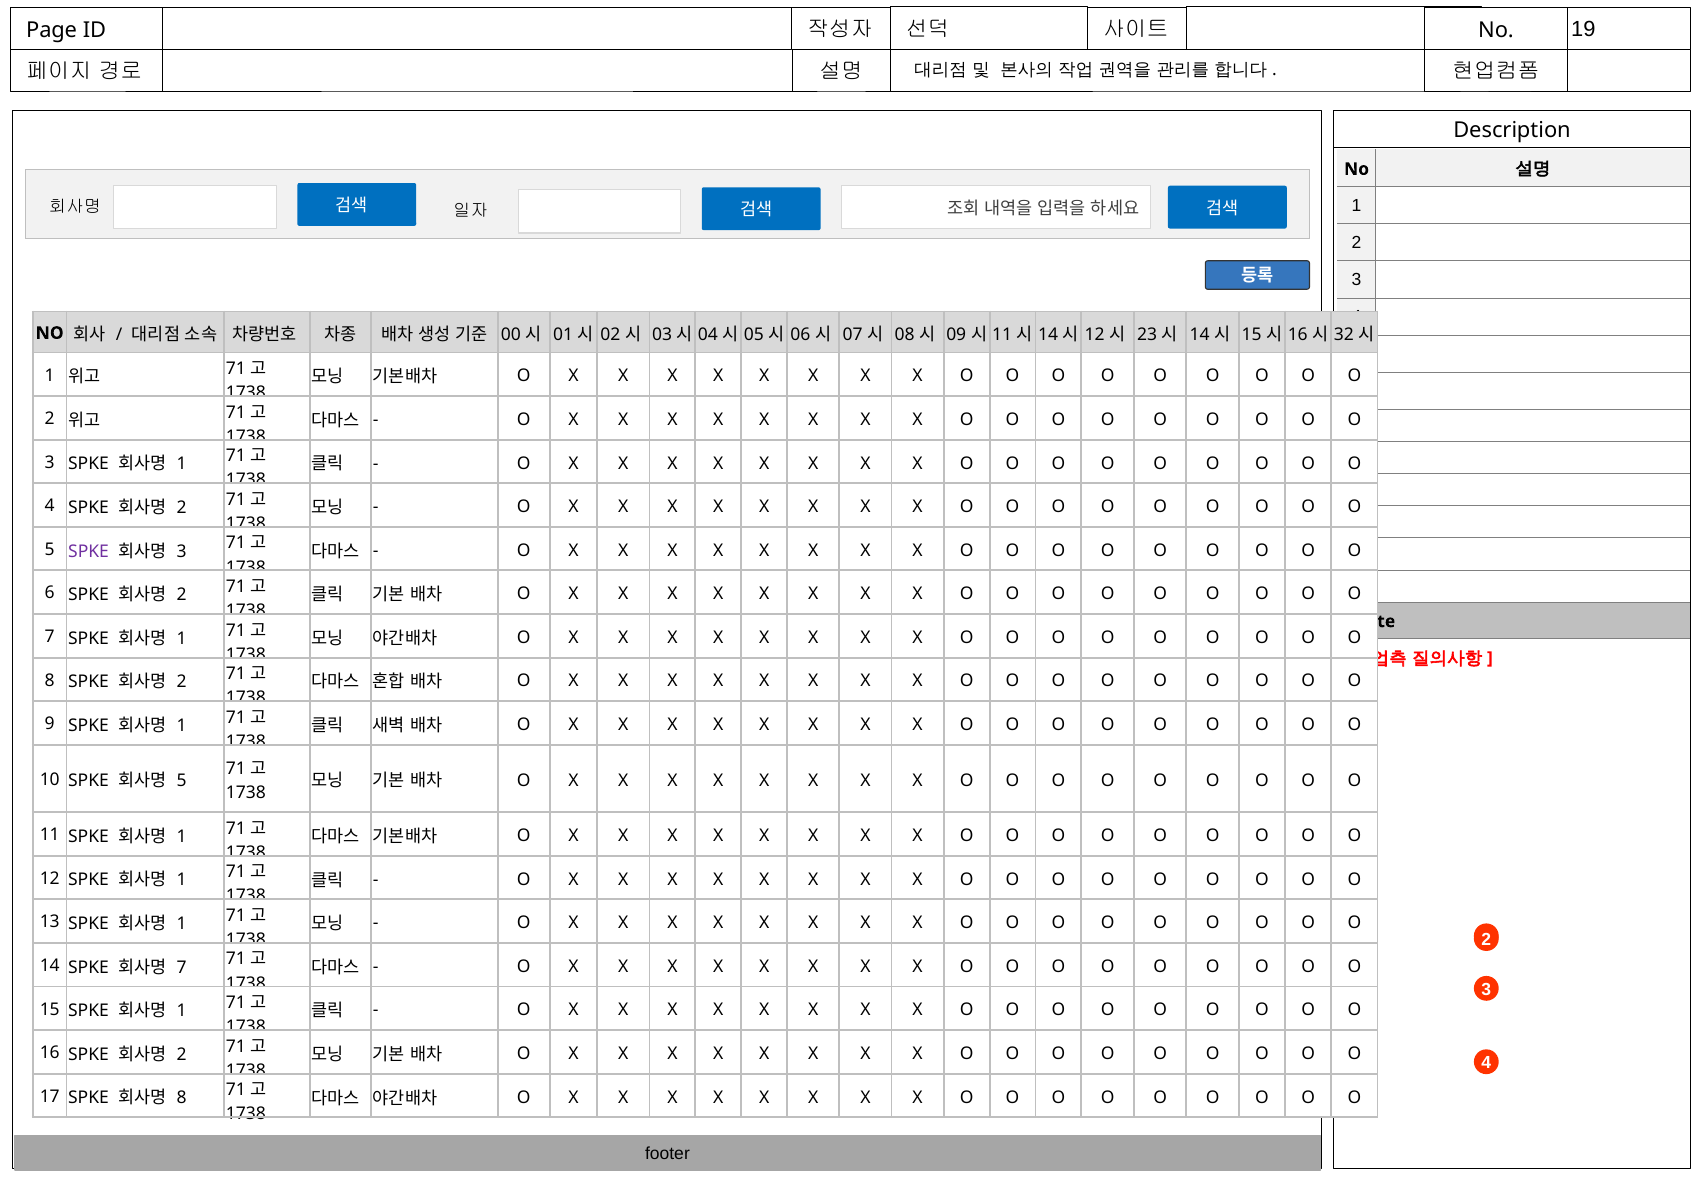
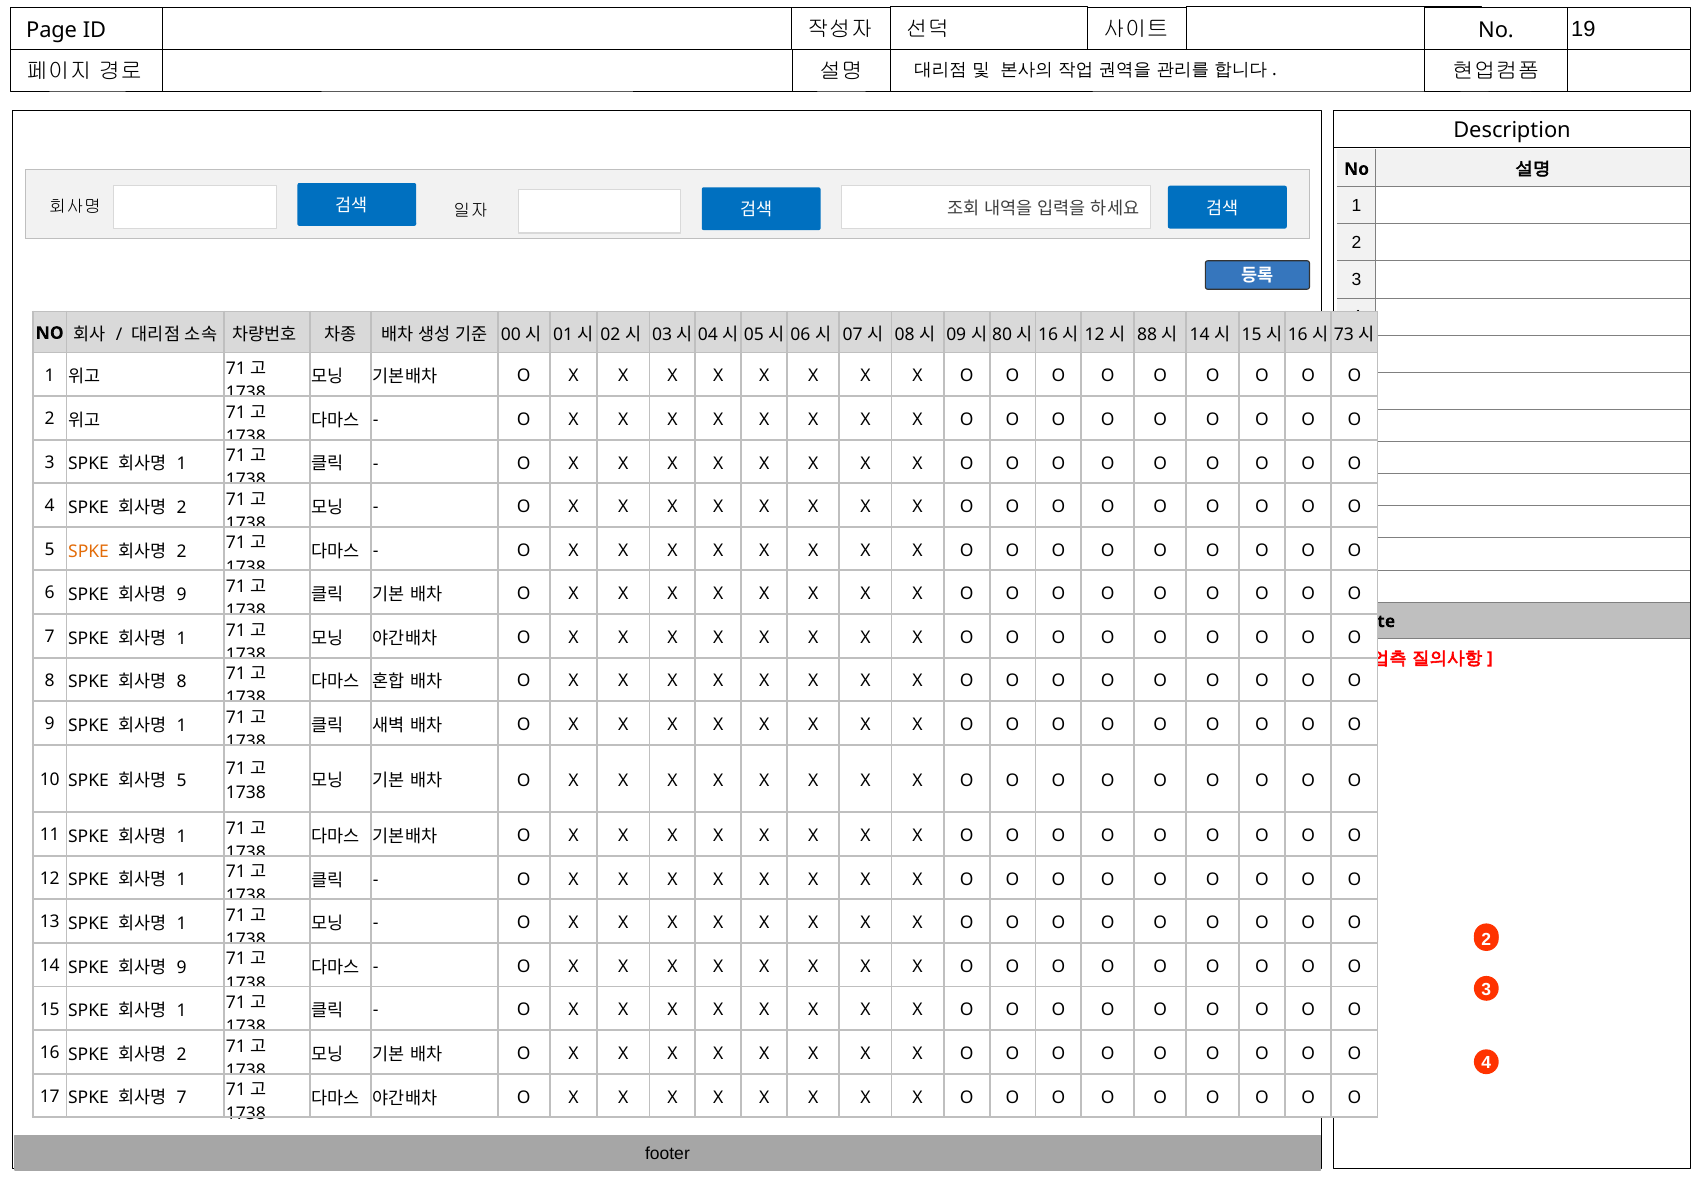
11 at (1002, 335): 11 -> 80
14 at (1048, 335): 14 -> 16
23: 23 -> 88
32: 32 -> 73
SPKE at (89, 552) colour: purple -> orange
3 at (182, 552): 3 -> 2
2 at (182, 595): 2 -> 9
2 at (182, 682): 2 -> 8
7 at (182, 968): 7 -> 9
8 at (182, 1099): 8 -> 7
